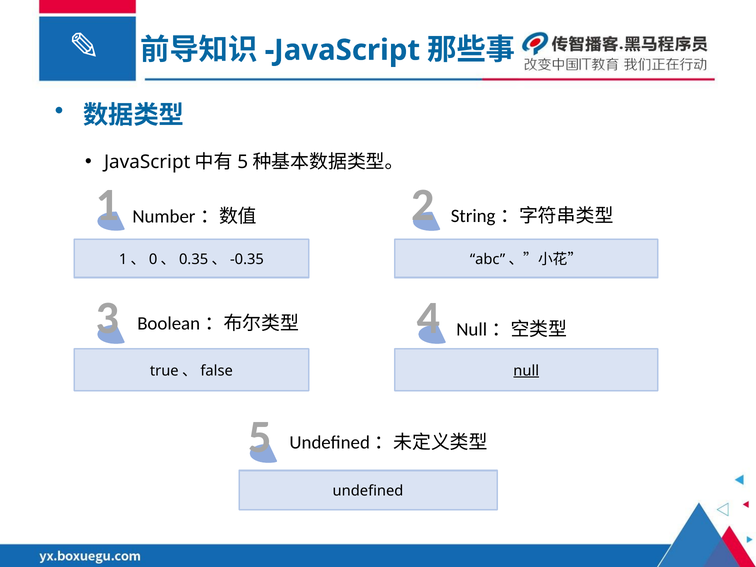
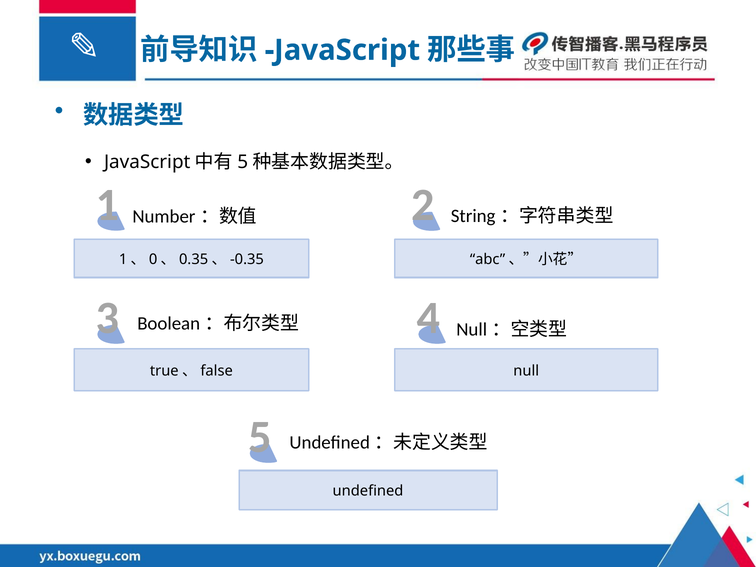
null underline: present -> none
